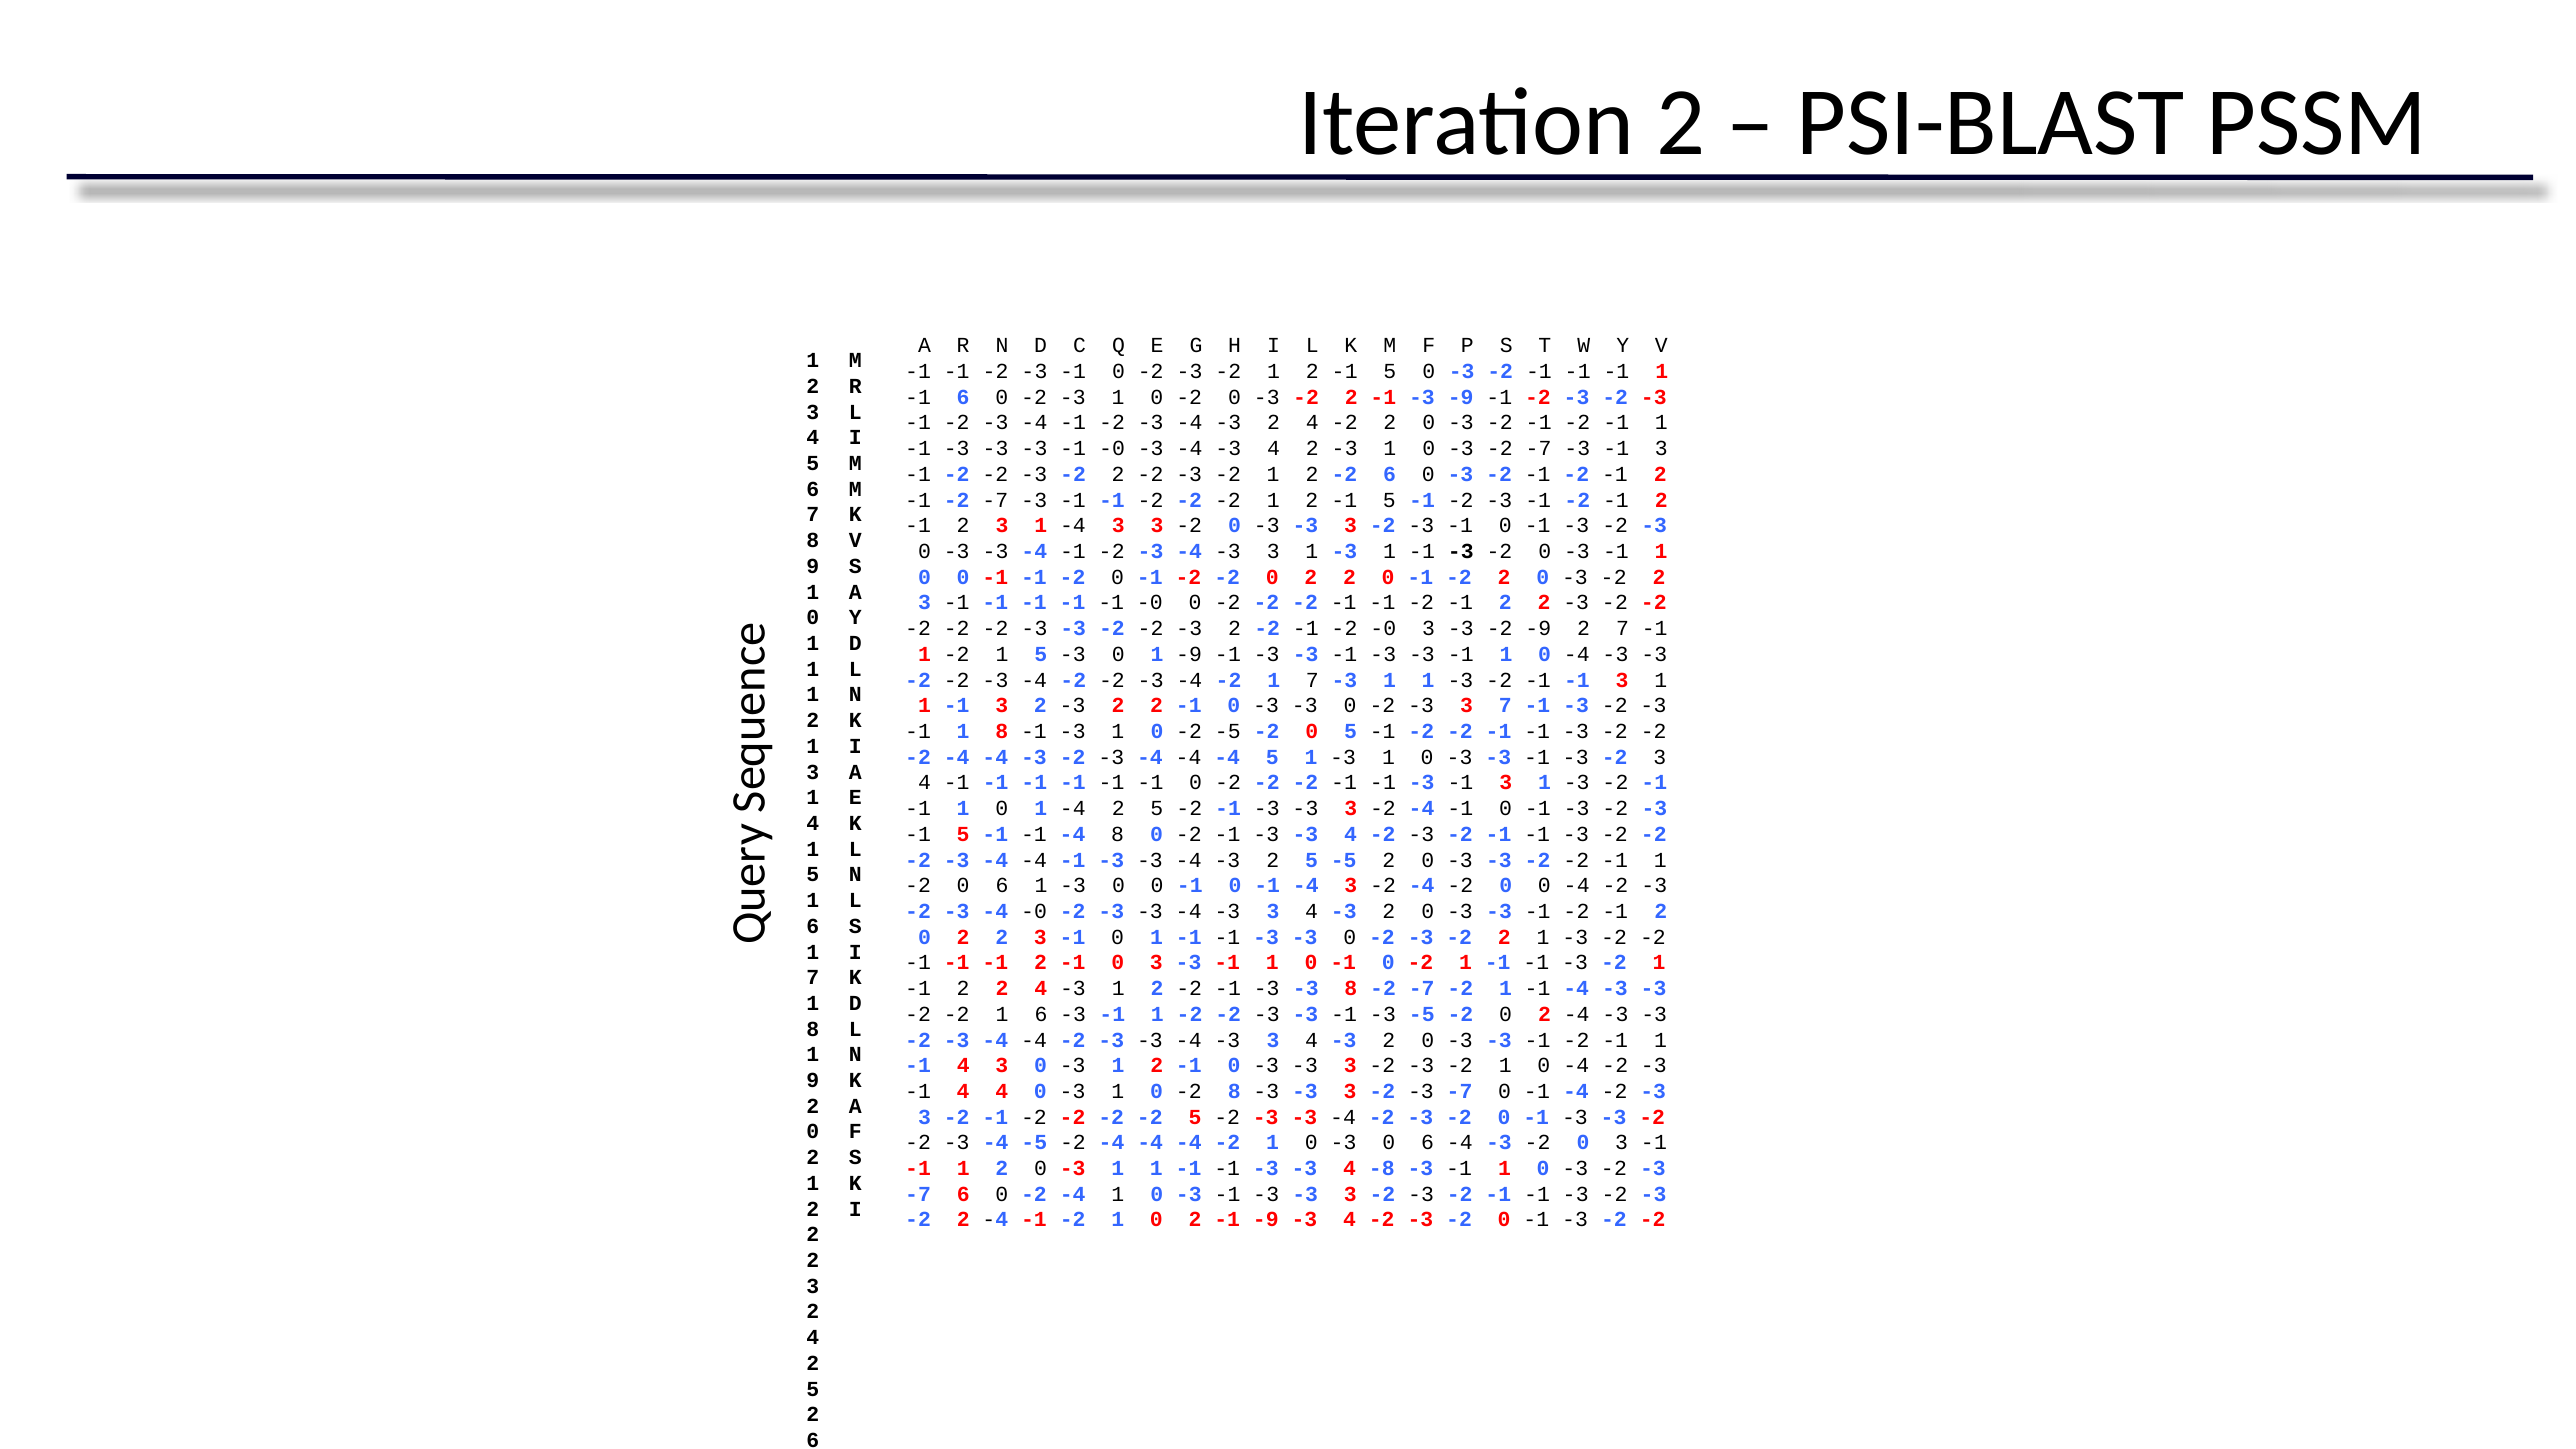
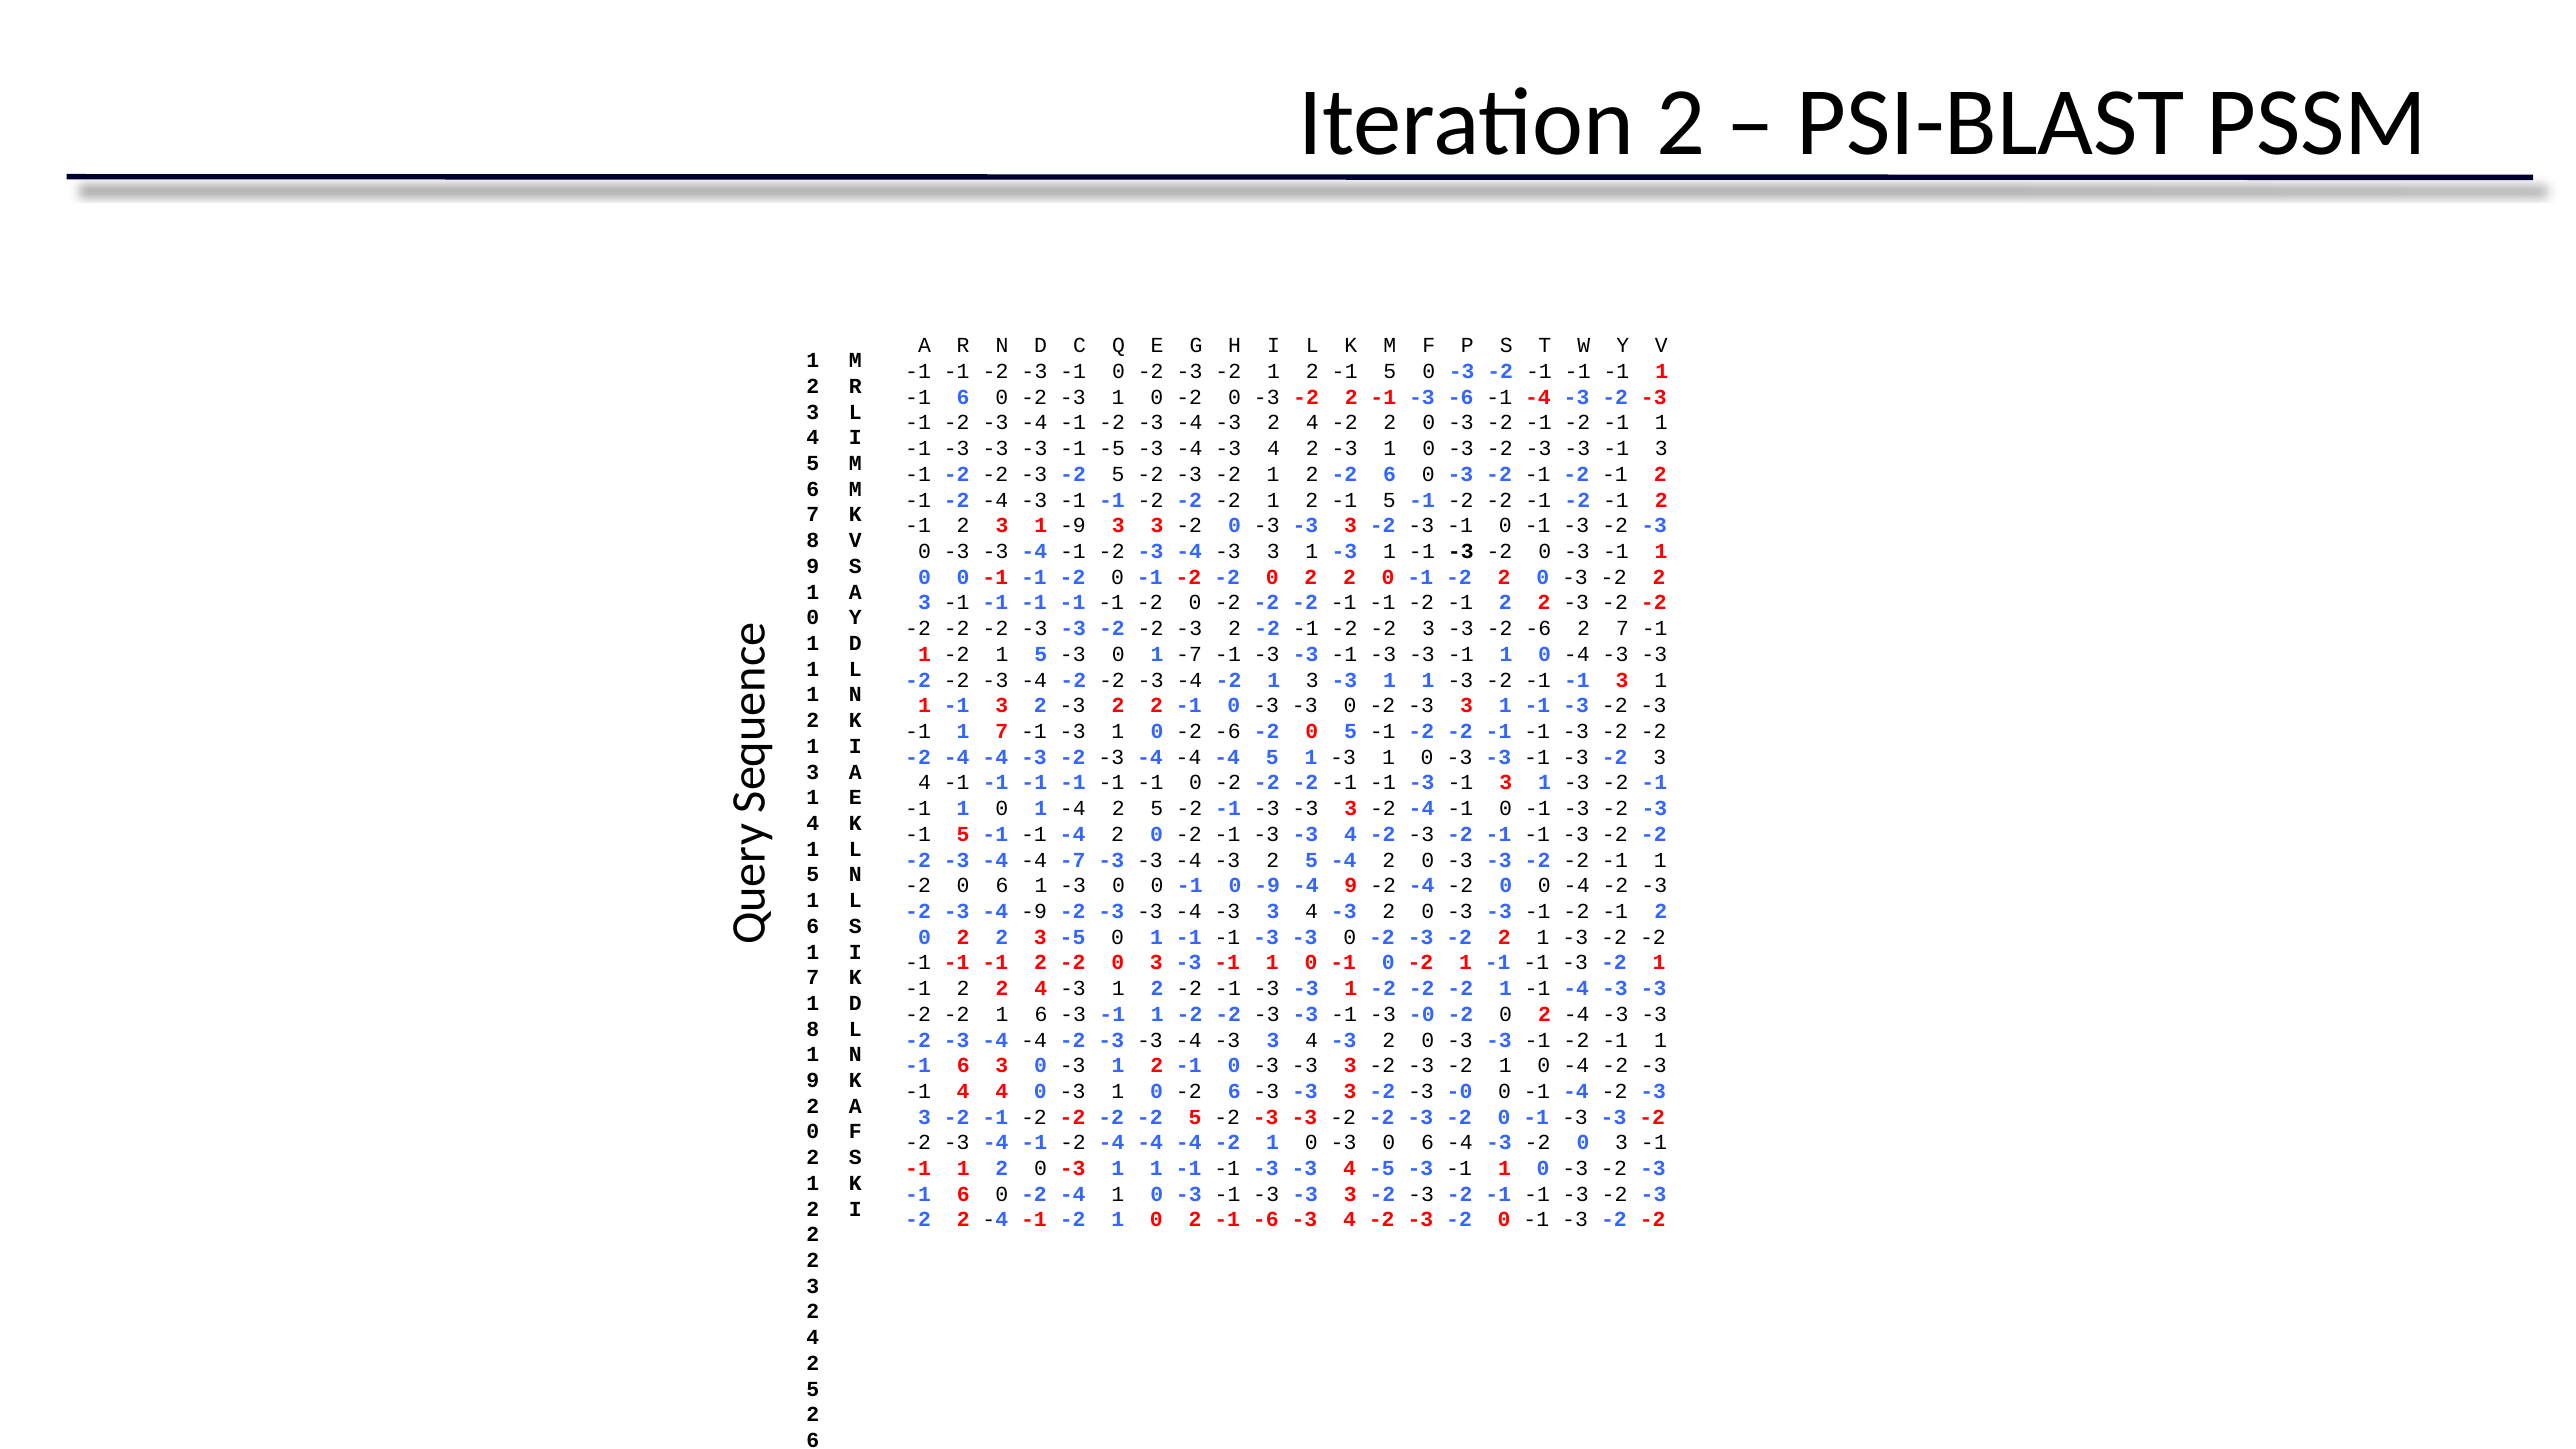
-3 -9: -9 -> -6
-2 at (1538, 397): -2 -> -4
-3 -1 -0: -0 -> -5
-7 at (1539, 449): -7 -> -3
2 at (1118, 474): 2 -> 5
-7 at (995, 500): -7 -> -4
-3 at (1499, 500): -3 -> -2
3 1 -4: -4 -> -9
-1 -1 -1 -0: -0 -> -2
-0 at (1383, 629): -0 -> -2
-3 -2 -9: -9 -> -6
1 -9: -9 -> -7
-2 1 7: 7 -> 3
-2 -3 3 7: 7 -> 1
-1 1 8: 8 -> 7
0 -2 -5: -5 -> -6
-1 -4 8: 8 -> 2
-4 -4 -1: -1 -> -7
5 -5: -5 -> -4
0 -1 0 -1: -1 -> -9
3 at (1351, 886): 3 -> 9
-4 -0: -0 -> -9
2 2 3 -1: -1 -> -5
-1 -1 2 -1: -1 -> -2
-3 -3 8: 8 -> 1
-7 at (1422, 989): -7 -> -2
-1 -3 -5: -5 -> -0
4 at (963, 1066): 4 -> 6
0 -2 8: 8 -> 6
3 -2 -3 -7: -7 -> -0
-4 at (1343, 1117): -4 -> -2
-5 at (1034, 1143): -5 -> -1
4 -8: -8 -> -5
-7 at (918, 1194): -7 -> -1
-1 -9: -9 -> -6
